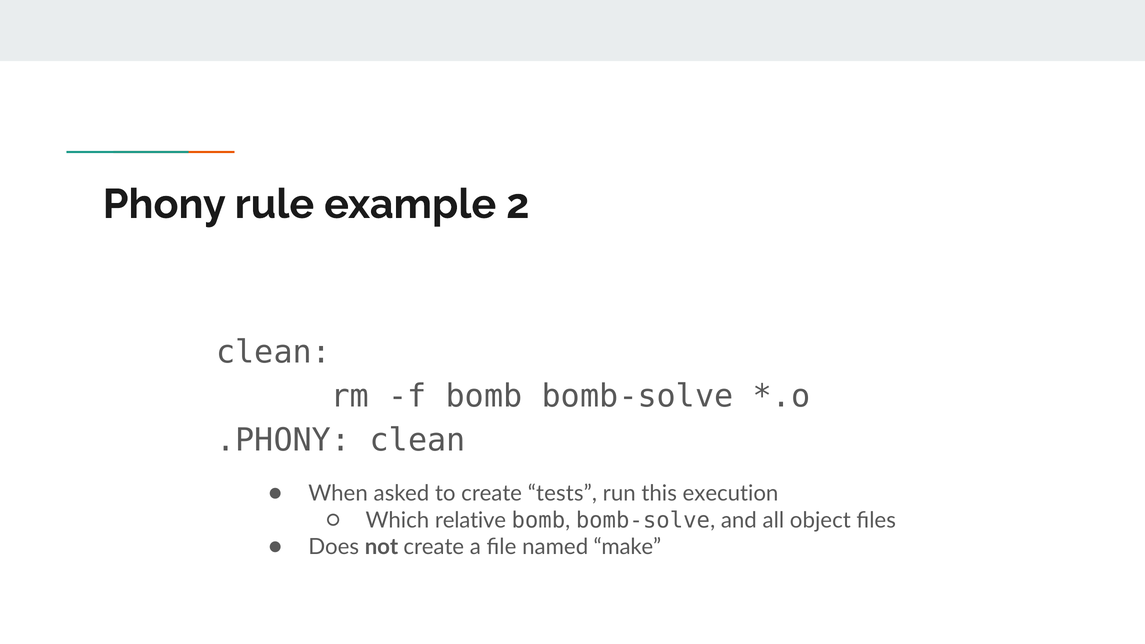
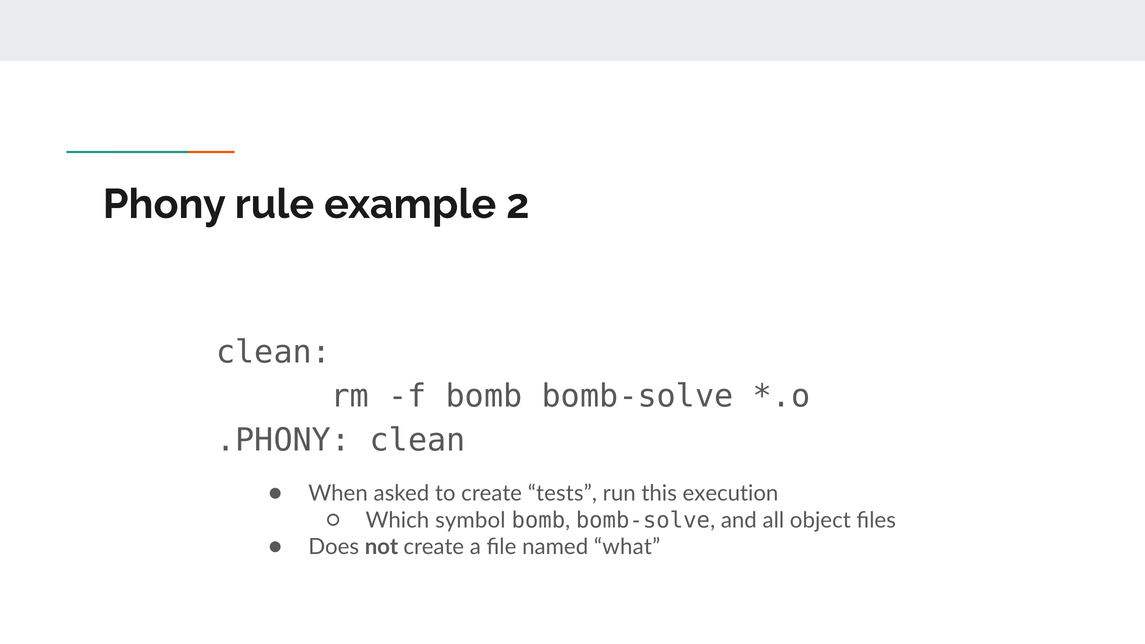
relative: relative -> symbol
make: make -> what
